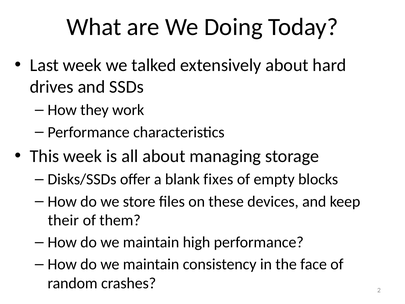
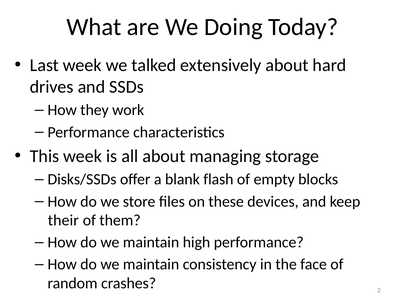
fixes: fixes -> flash
